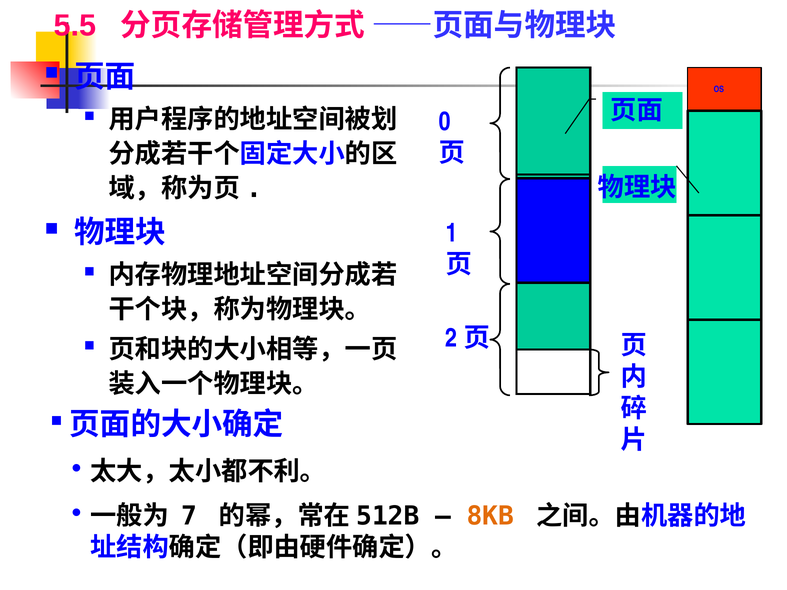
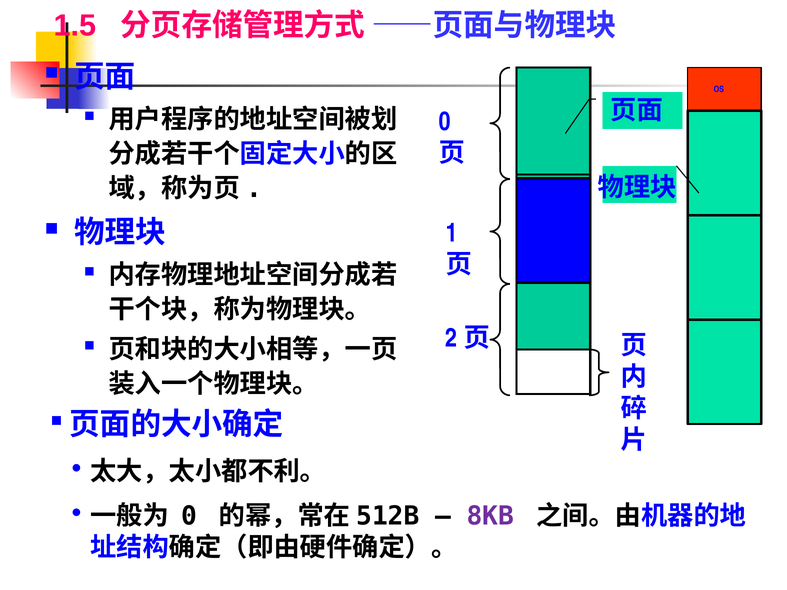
5.5: 5.5 -> 1.5
7 at (189, 516): 7 -> 0
8KB colour: orange -> purple
